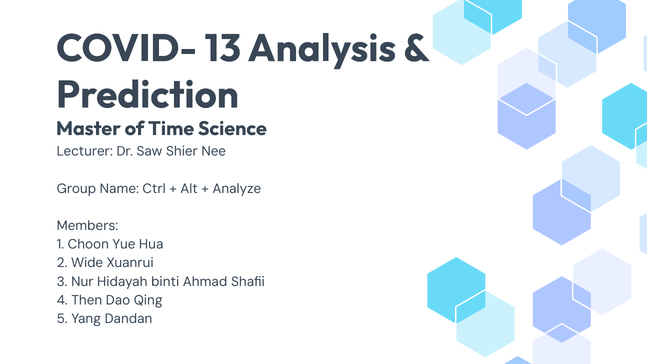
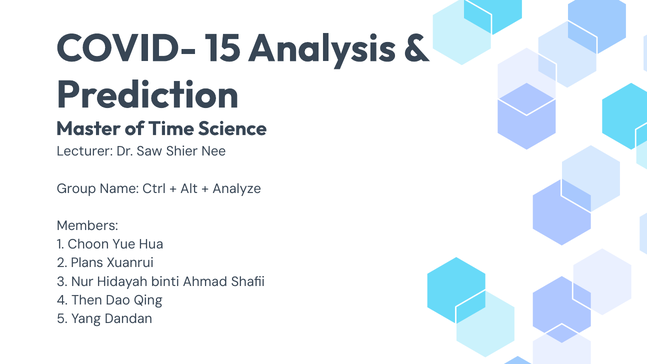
13: 13 -> 15
Wide: Wide -> Plans
